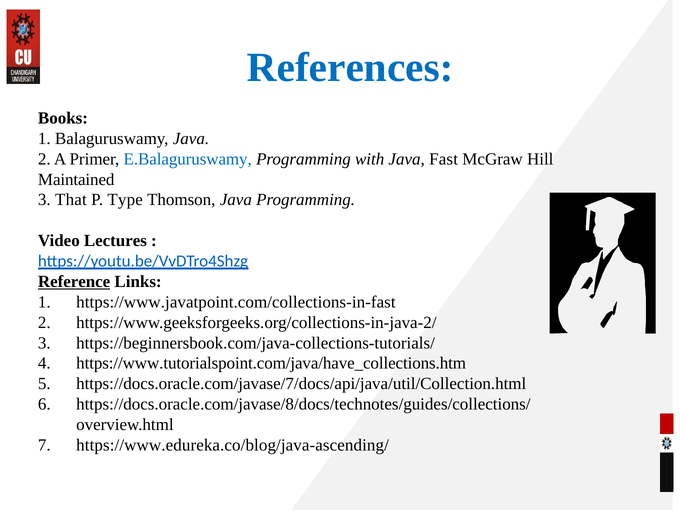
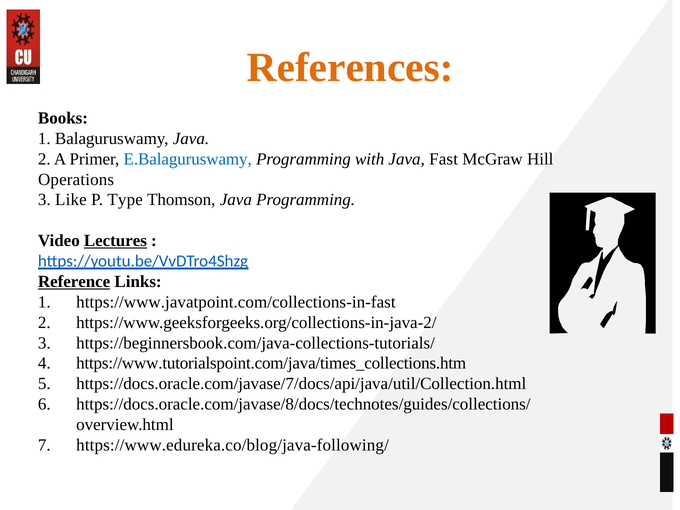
References colour: blue -> orange
Maintained: Maintained -> Operations
That: That -> Like
Lectures underline: none -> present
https://www.tutorialspoint.com/java/have_collections.htm: https://www.tutorialspoint.com/java/have_collections.htm -> https://www.tutorialspoint.com/java/times_collections.htm
https://www.edureka.co/blog/java-ascending/: https://www.edureka.co/blog/java-ascending/ -> https://www.edureka.co/blog/java-following/
